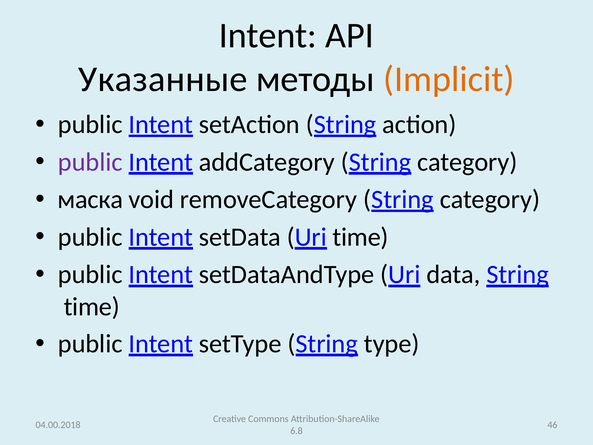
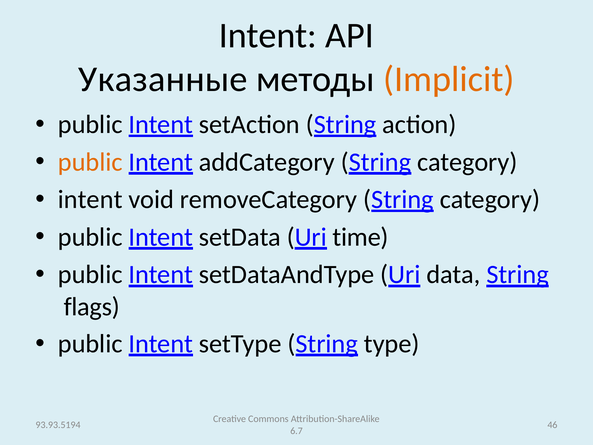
public at (90, 162) colour: purple -> orange
маска at (90, 199): маска -> intent
time at (92, 307): time -> flags
04.00.2018: 04.00.2018 -> 93.93.5194
6.8: 6.8 -> 6.7
